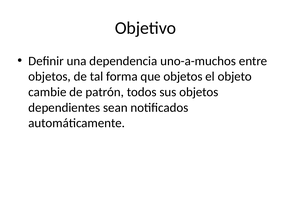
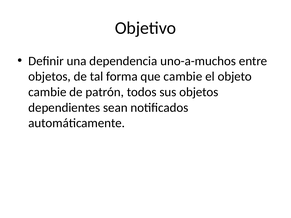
que objetos: objetos -> cambie
